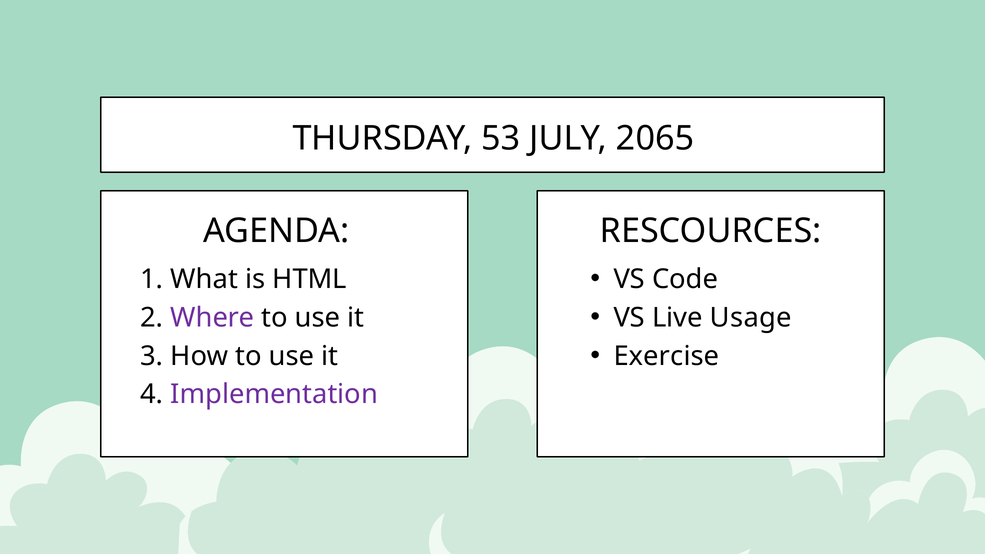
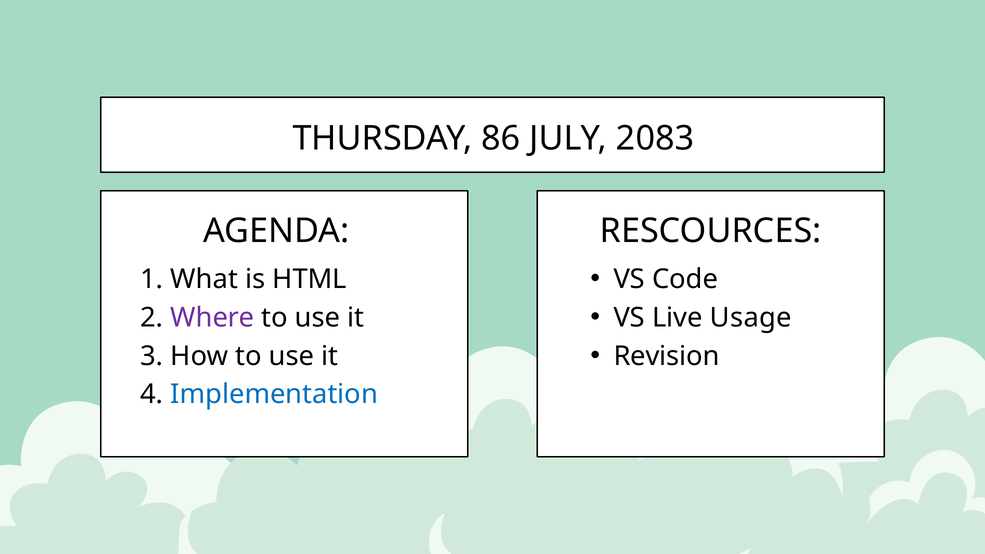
53: 53 -> 86
2065: 2065 -> 2083
Exercise: Exercise -> Revision
Implementation colour: purple -> blue
